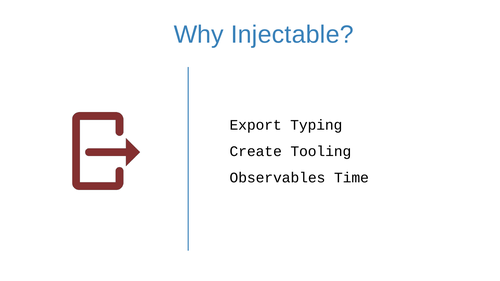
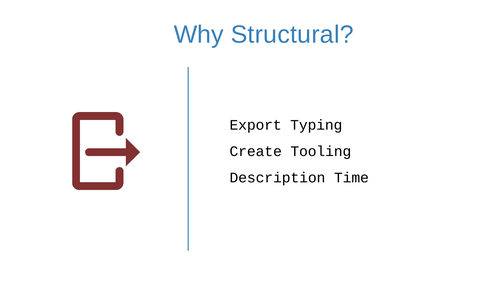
Injectable: Injectable -> Structural
Observables: Observables -> Description
